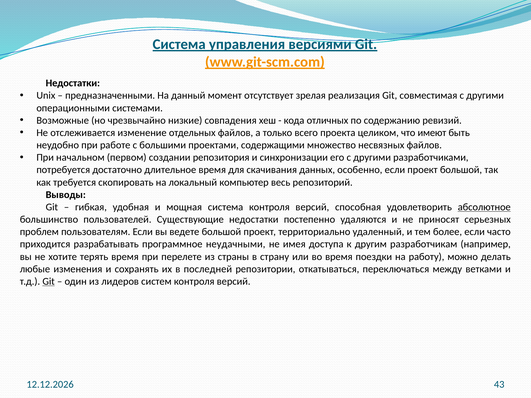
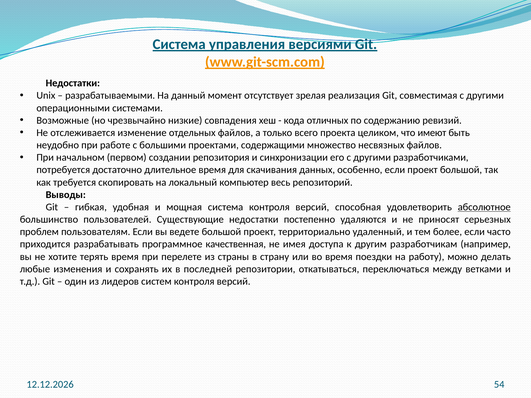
предназначенными: предназначенными -> разрабатываемыми
неудачными: неудачными -> качественная
Git at (49, 282) underline: present -> none
43: 43 -> 54
